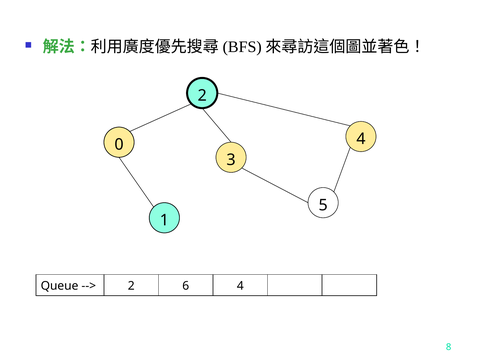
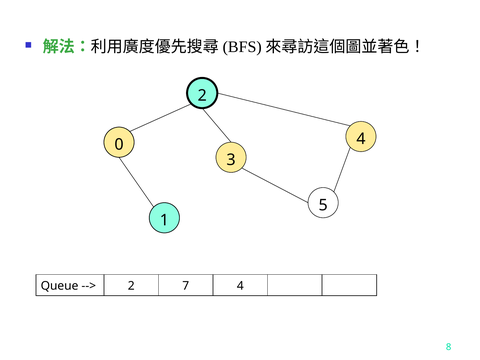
6: 6 -> 7
